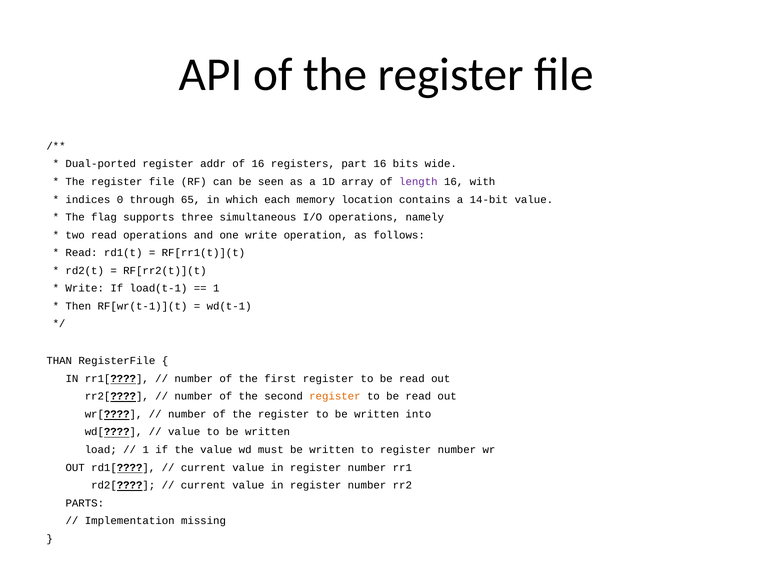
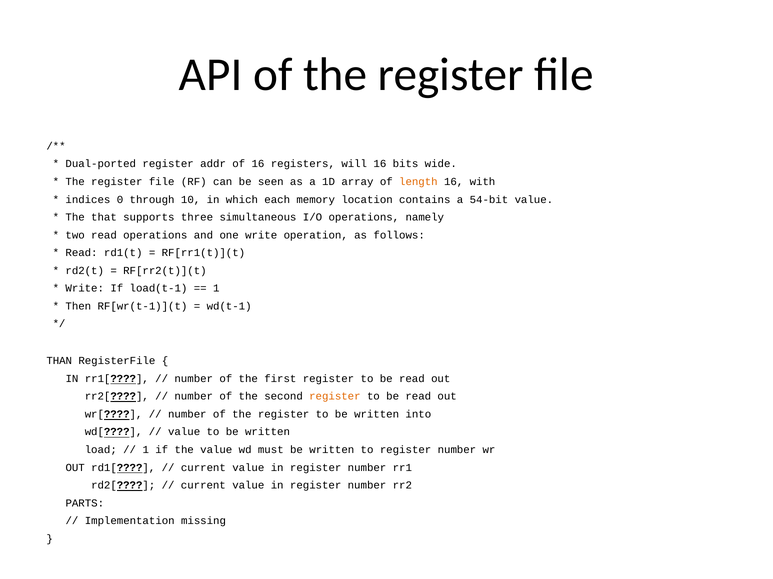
part: part -> will
length colour: purple -> orange
65: 65 -> 10
14-bit: 14-bit -> 54-bit
flag: flag -> that
